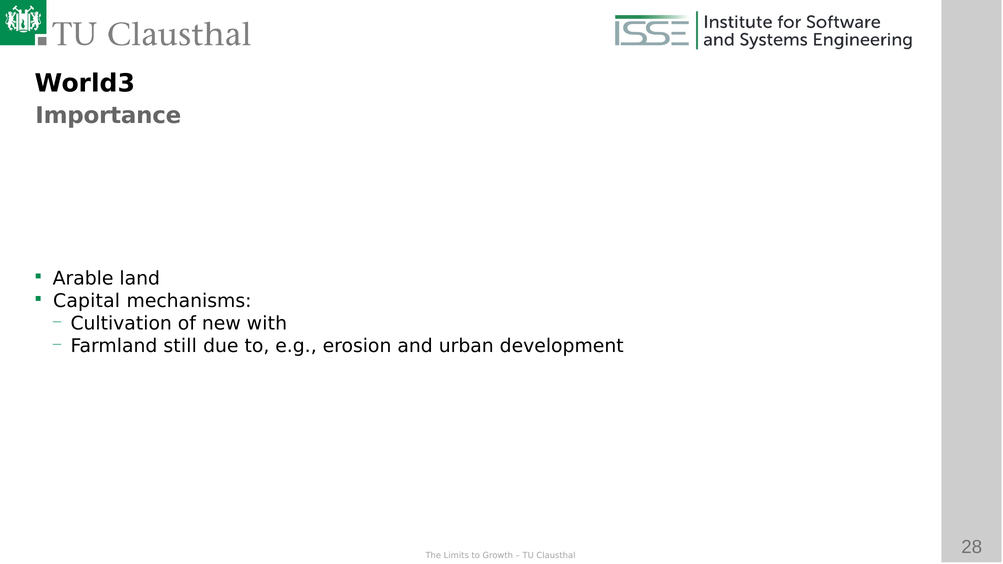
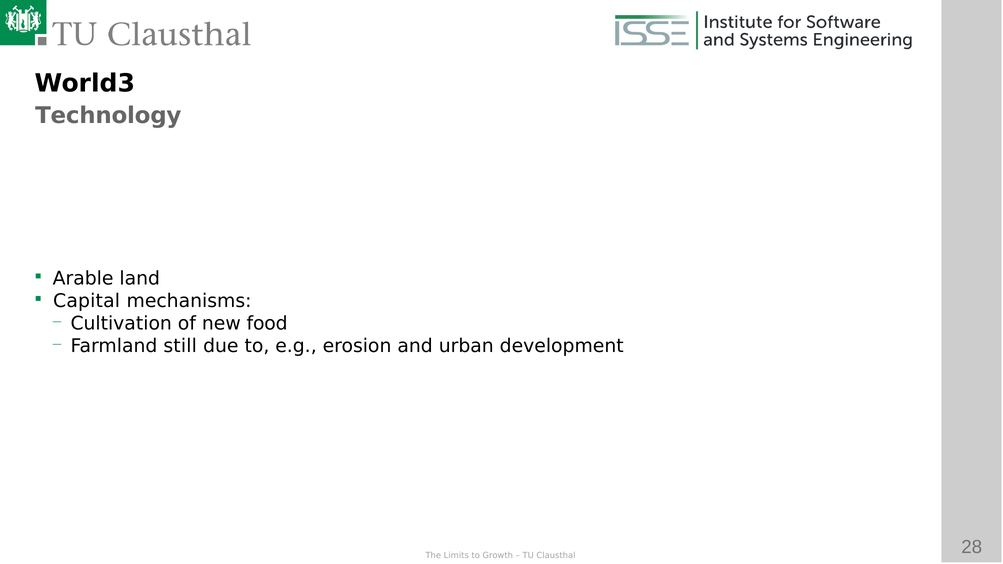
Importance: Importance -> Technology
with: with -> food
